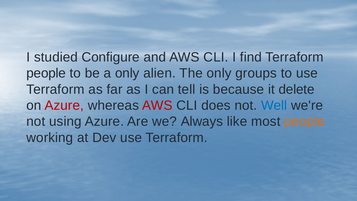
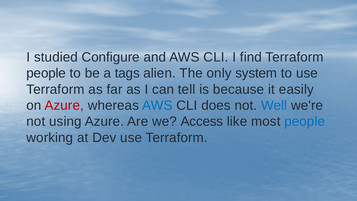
a only: only -> tags
groups: groups -> system
delete: delete -> easily
AWS at (157, 105) colour: red -> blue
Always: Always -> Access
people at (305, 121) colour: orange -> blue
